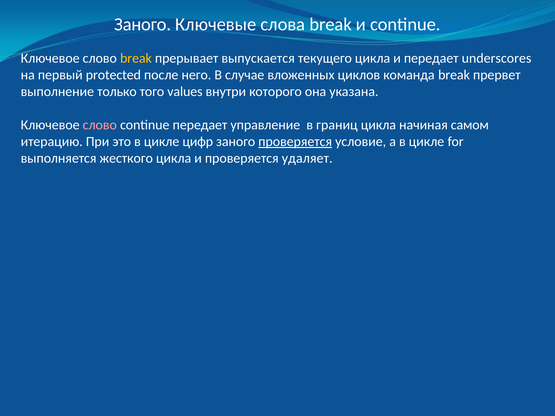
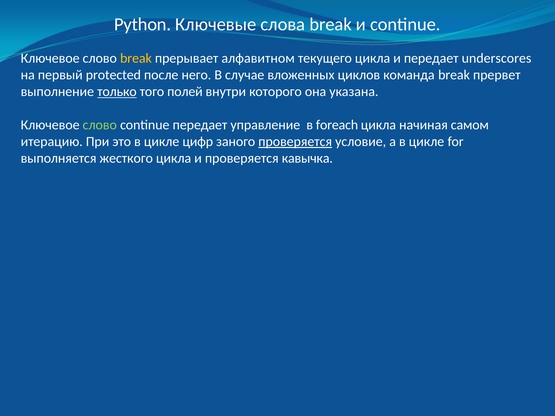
Заного at (143, 24): Заного -> Python
выпускается: выпускается -> алфавитном
только underline: none -> present
values: values -> полей
слово at (100, 125) colour: pink -> light green
границ: границ -> foreach
удаляет: удаляет -> кавычка
